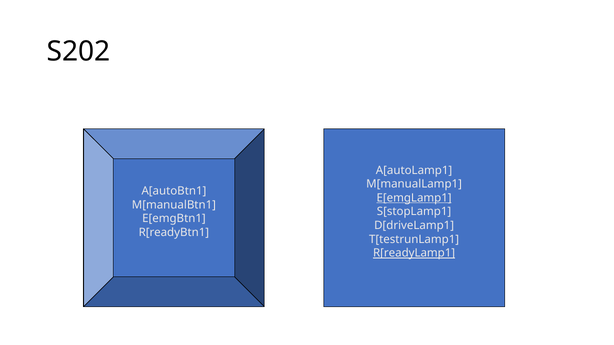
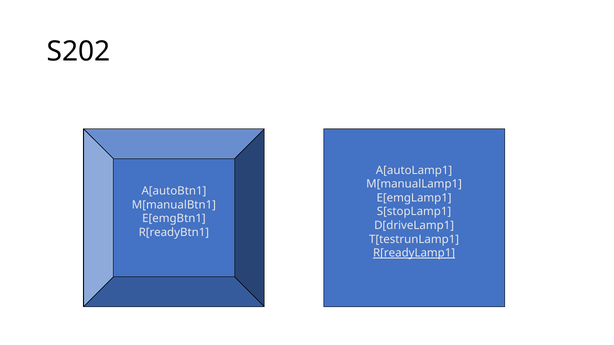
E[emgLamp1 underline: present -> none
